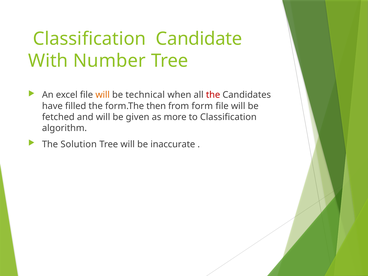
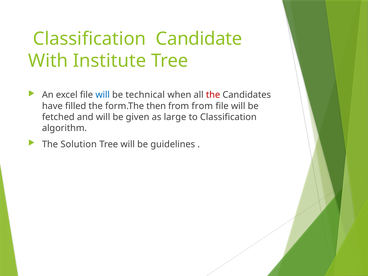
Number: Number -> Institute
will at (103, 95) colour: orange -> blue
from form: form -> from
more: more -> large
inaccurate: inaccurate -> guidelines
